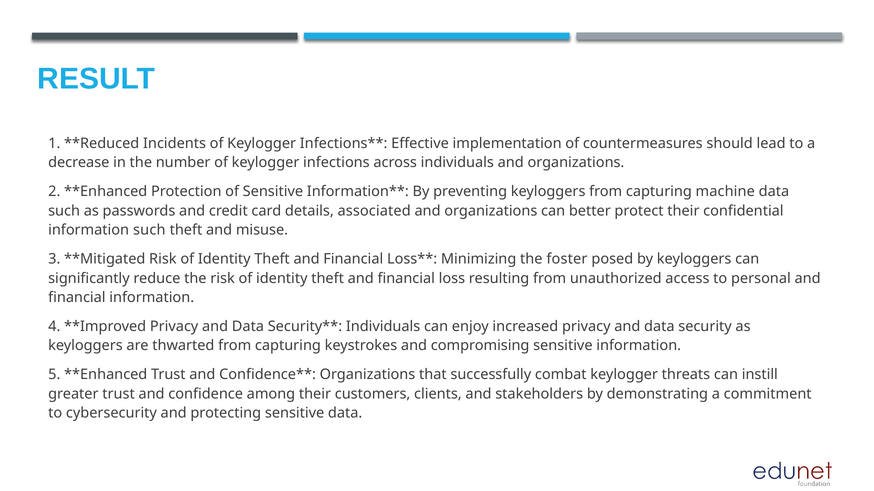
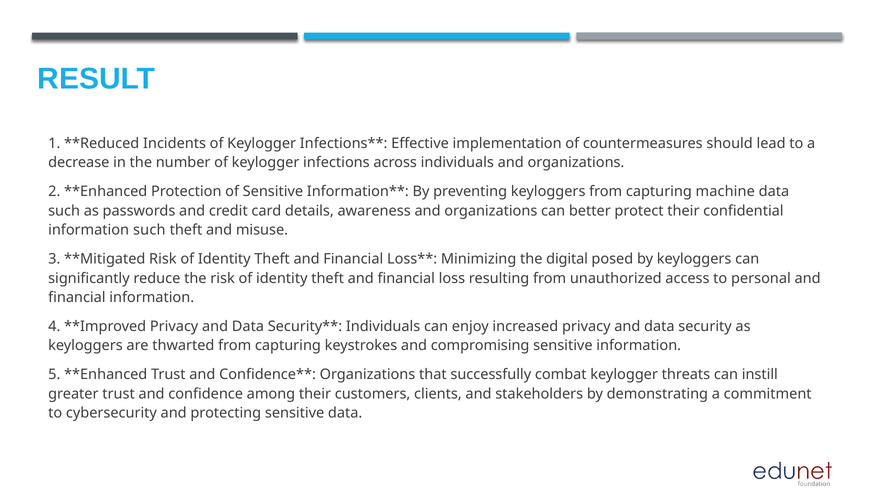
associated: associated -> awareness
foster: foster -> digital
